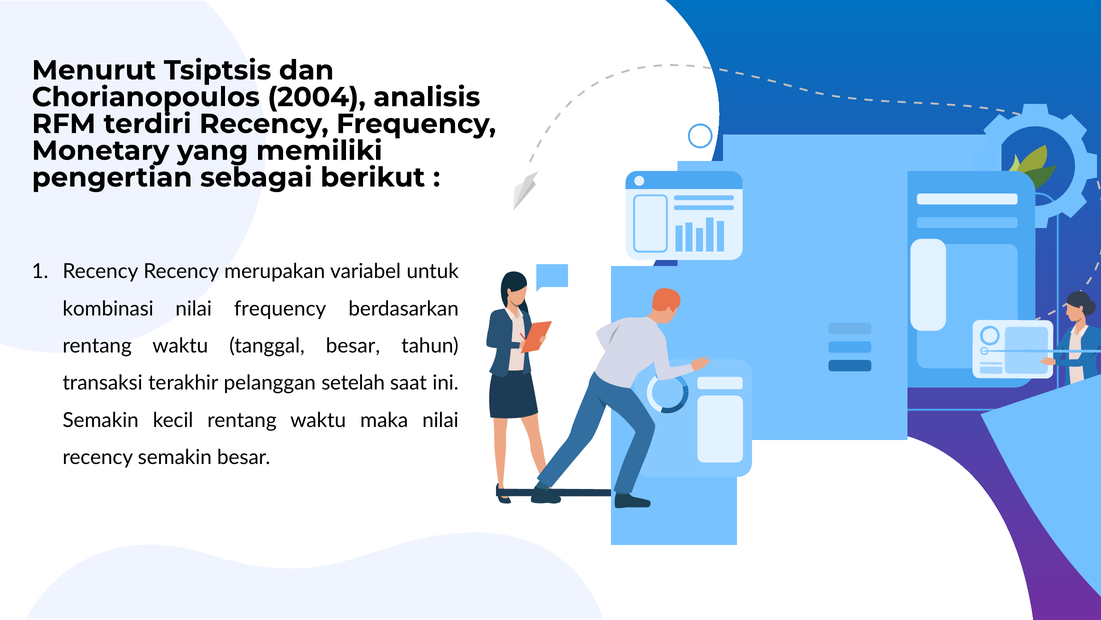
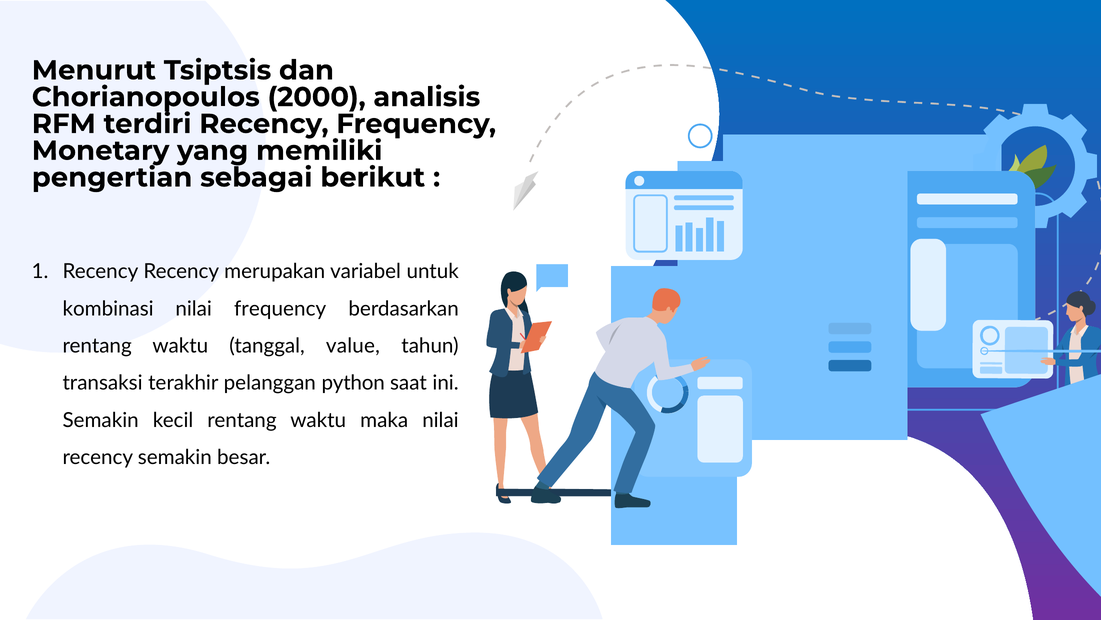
2004: 2004 -> 2000
tanggal besar: besar -> value
setelah: setelah -> python
